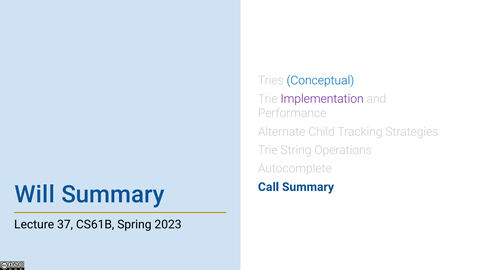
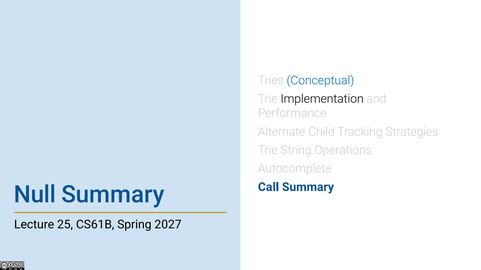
Implementation colour: purple -> black
Will: Will -> Null
37: 37 -> 25
2023: 2023 -> 2027
